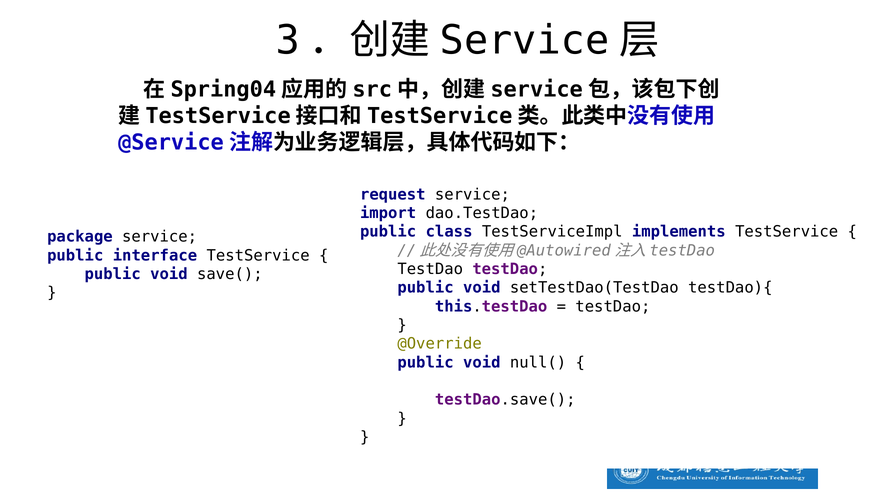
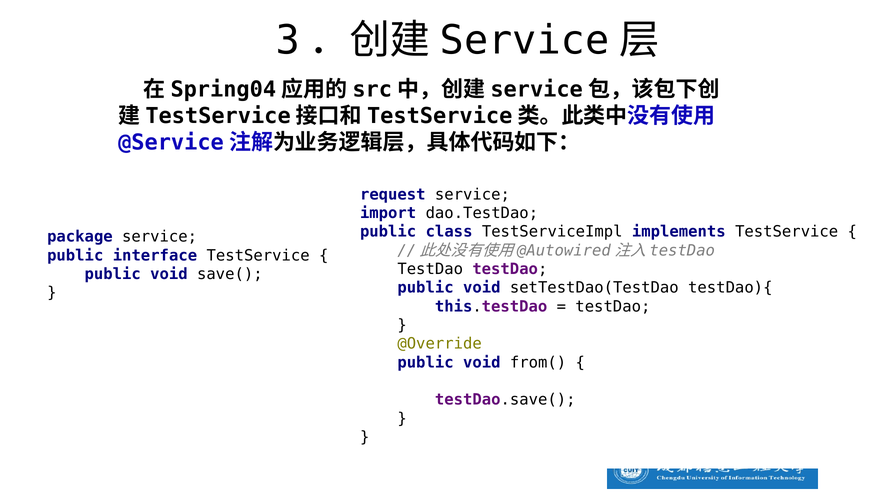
null(: null( -> from(
